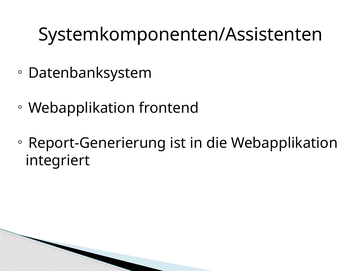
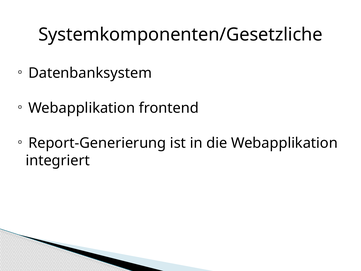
Systemkomponenten/Assistenten: Systemkomponenten/Assistenten -> Systemkomponenten/Gesetzliche
